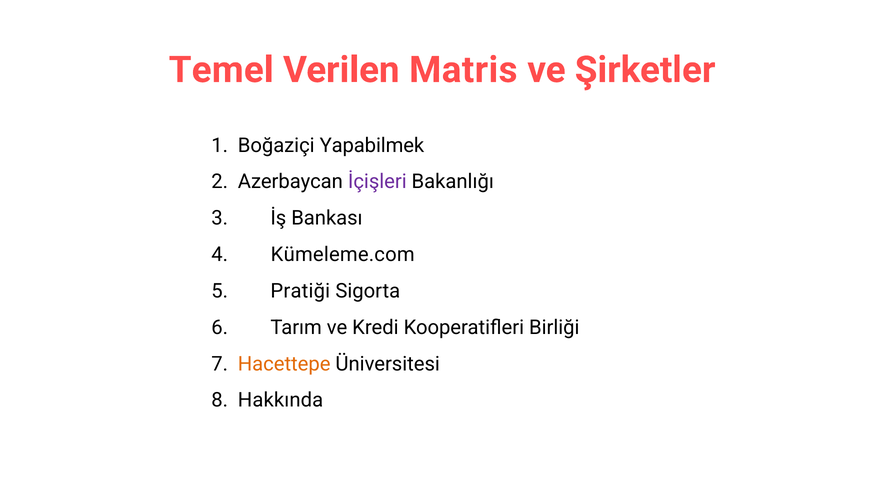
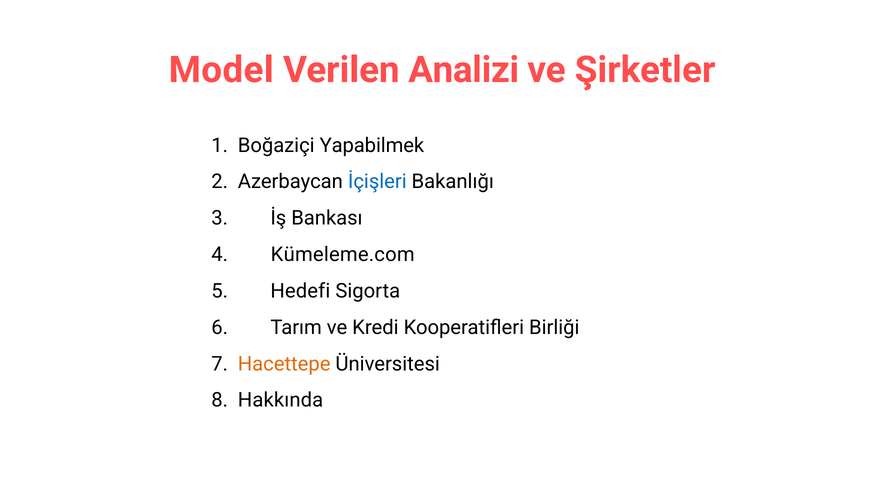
Temel: Temel -> Model
Matris: Matris -> Analizi
İçişleri colour: purple -> blue
Pratiği: Pratiği -> Hedefi
